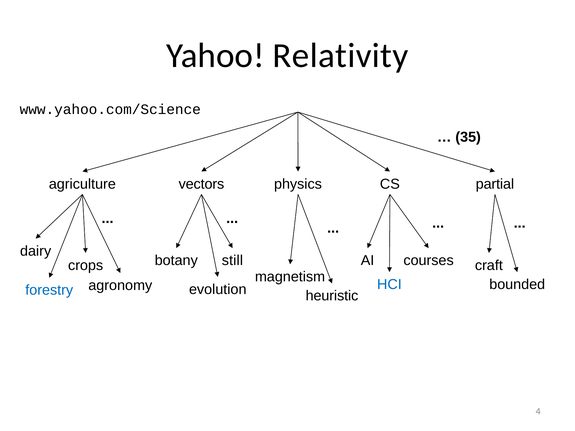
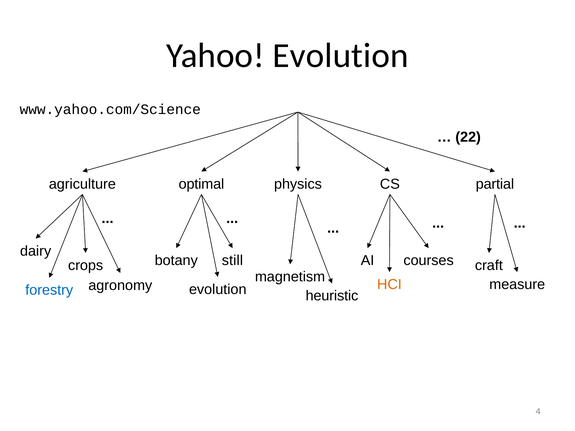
Yahoo Relativity: Relativity -> Evolution
35: 35 -> 22
vectors: vectors -> optimal
HCI colour: blue -> orange
bounded: bounded -> measure
